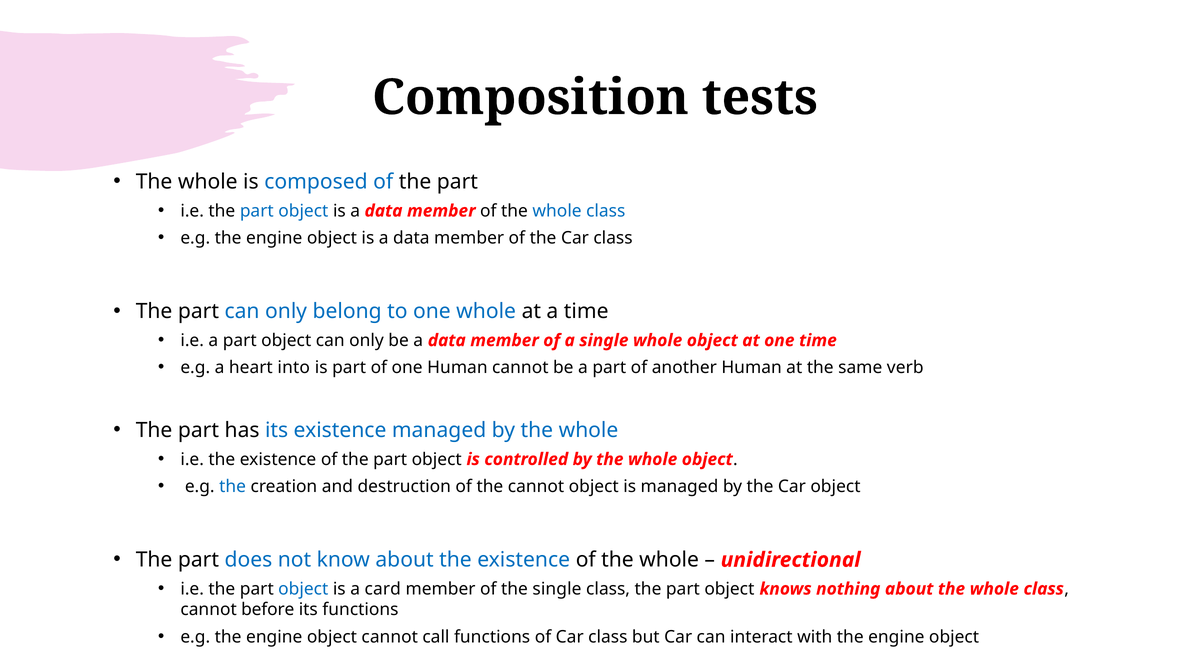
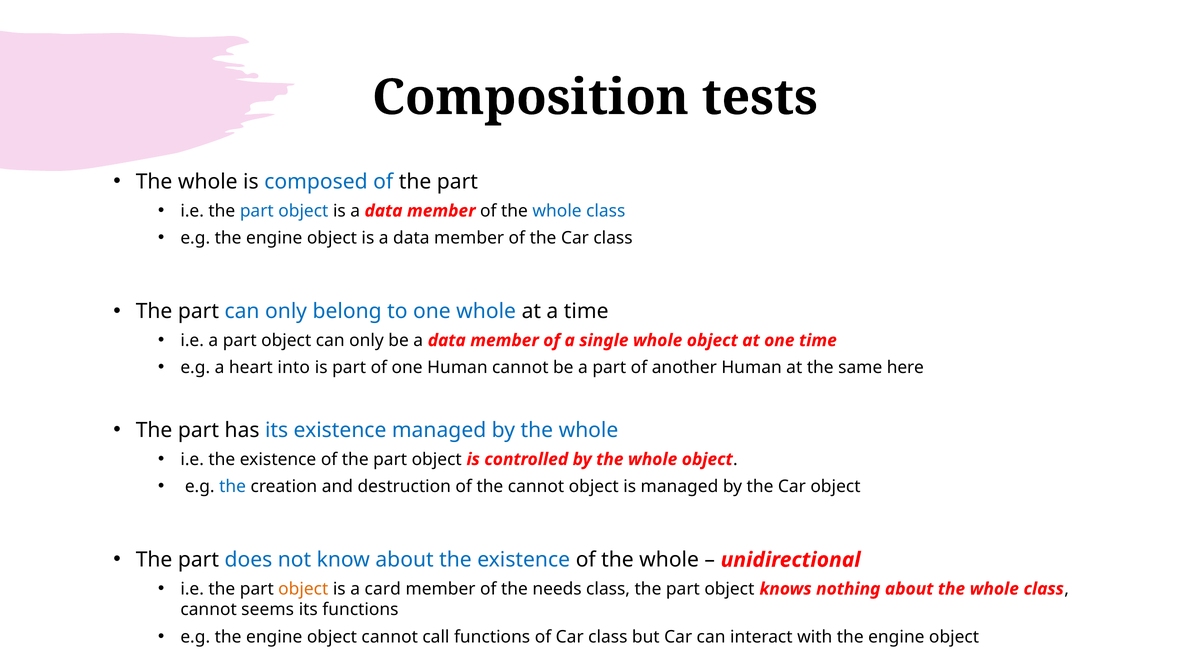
verb: verb -> here
object at (303, 588) colour: blue -> orange
the single: single -> needs
before: before -> seems
